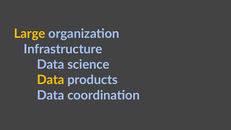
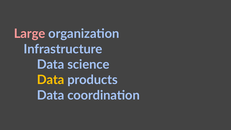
Large colour: yellow -> pink
